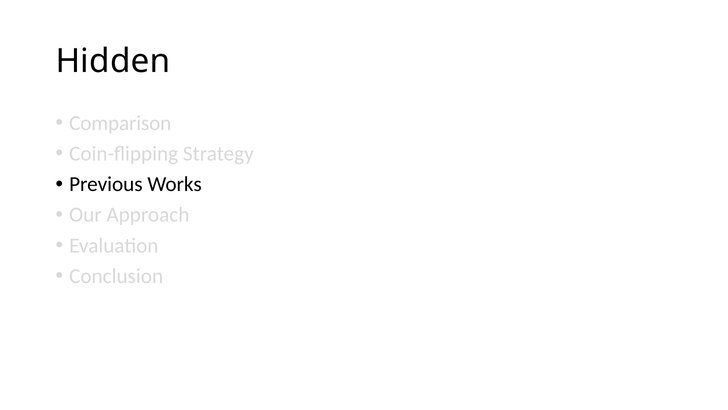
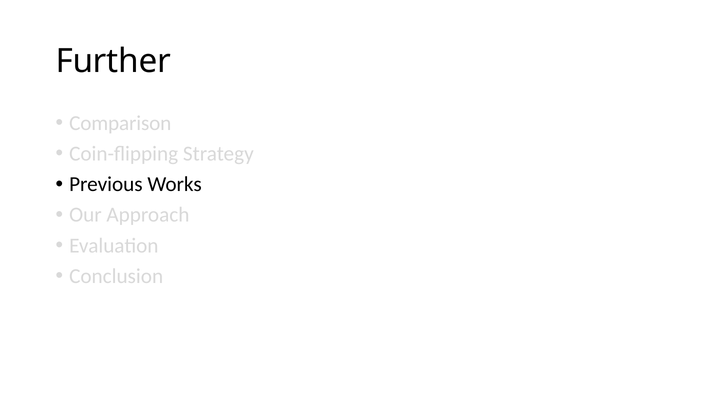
Hidden: Hidden -> Further
